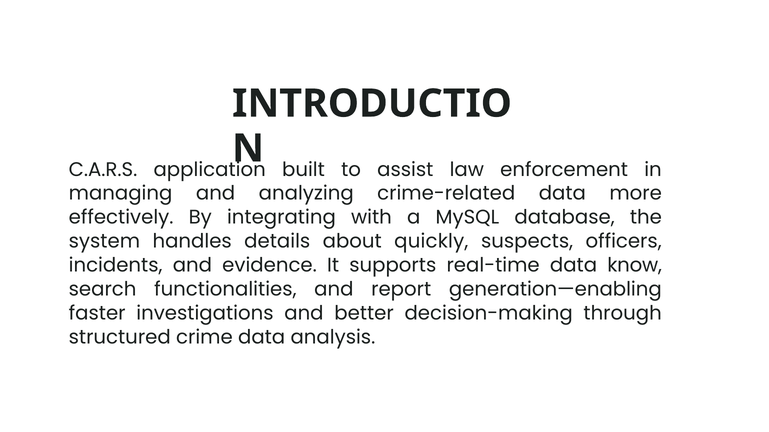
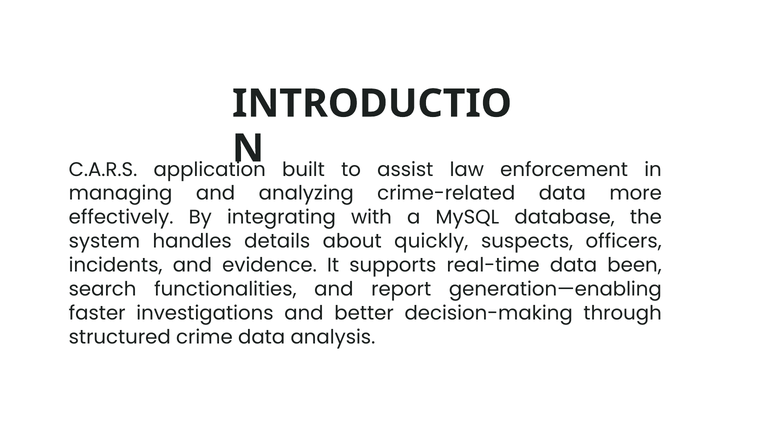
know: know -> been
